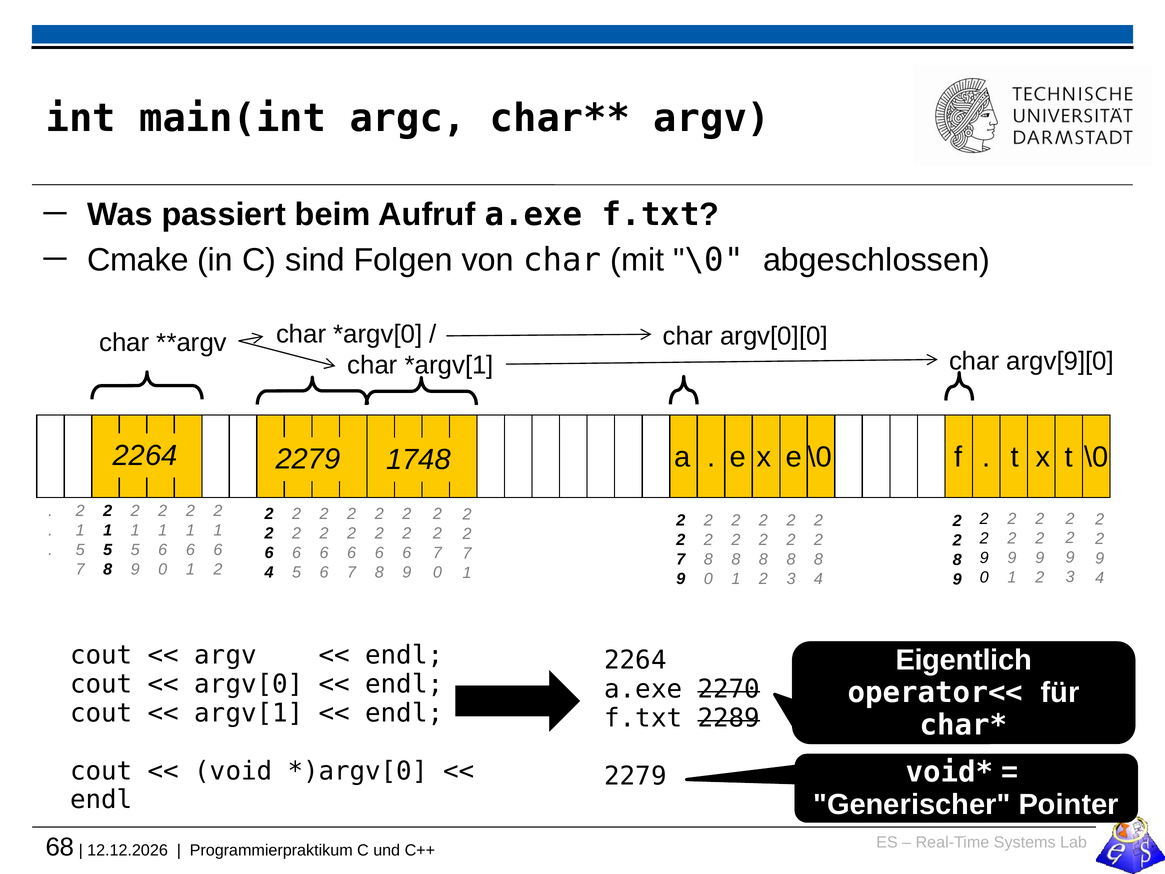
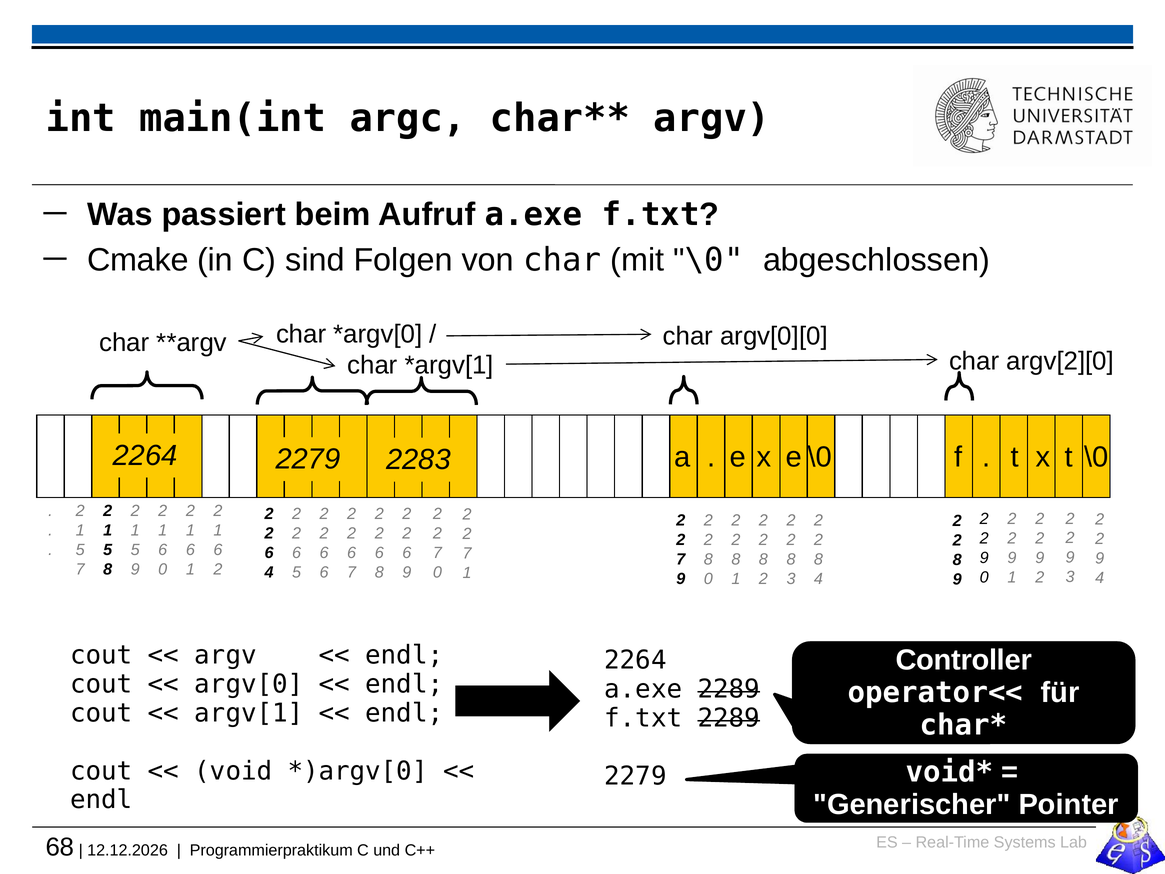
argv[9][0: argv[9][0 -> argv[2][0
1748: 1748 -> 2283
Eigentlich: Eigentlich -> Controller
a.exe 2270: 2270 -> 2289
